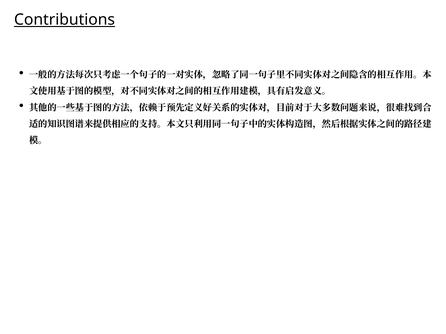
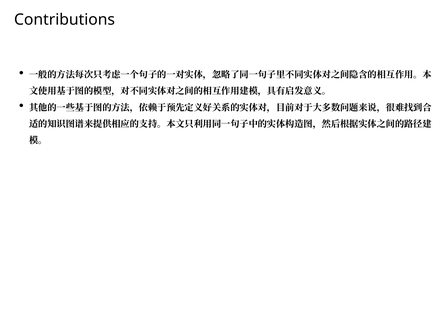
Contributions underline: present -> none
